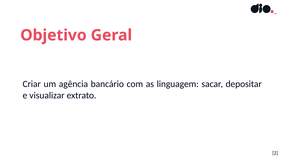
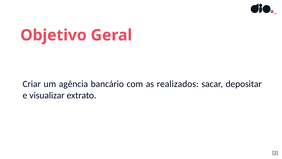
linguagem: linguagem -> realizados
